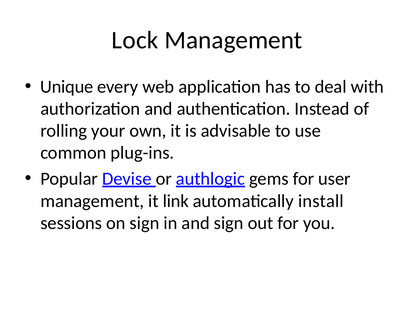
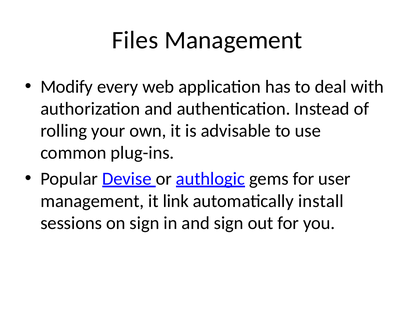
Lock: Lock -> Files
Unique: Unique -> Modify
